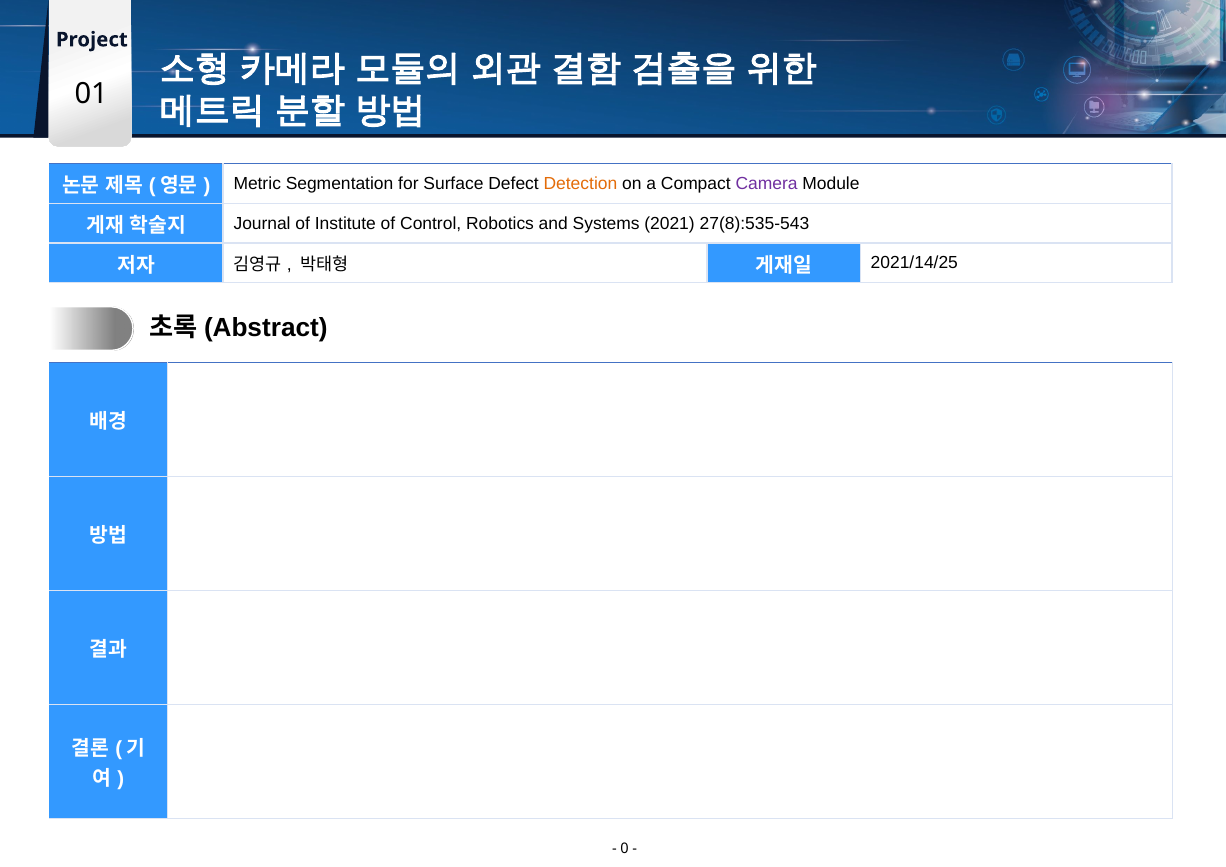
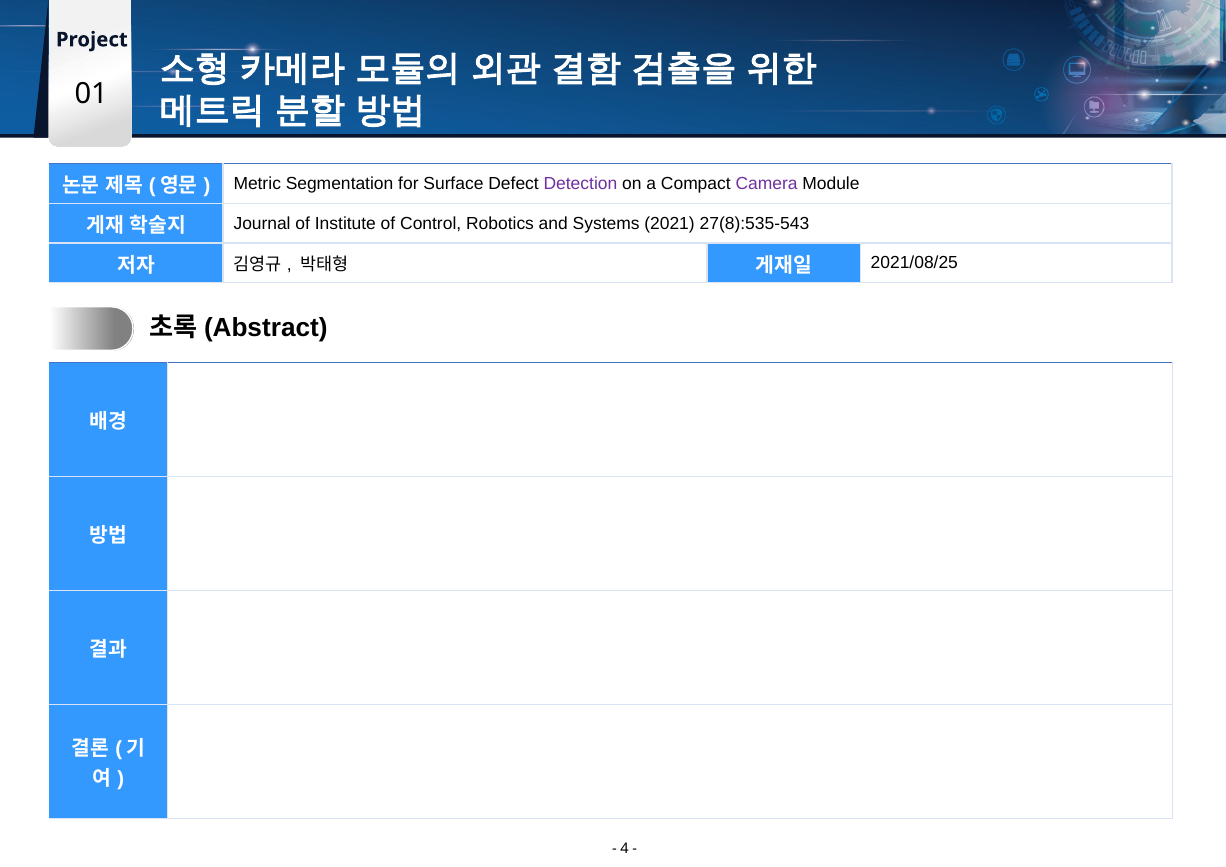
Detection colour: orange -> purple
2021/14/25: 2021/14/25 -> 2021/08/25
0: 0 -> 4
